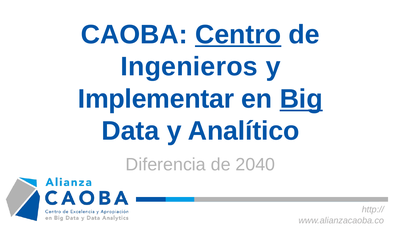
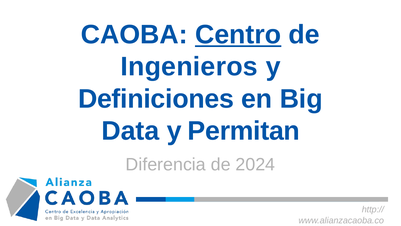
Implementar: Implementar -> Definiciones
Big underline: present -> none
Analítico: Analítico -> Permitan
2040: 2040 -> 2024
